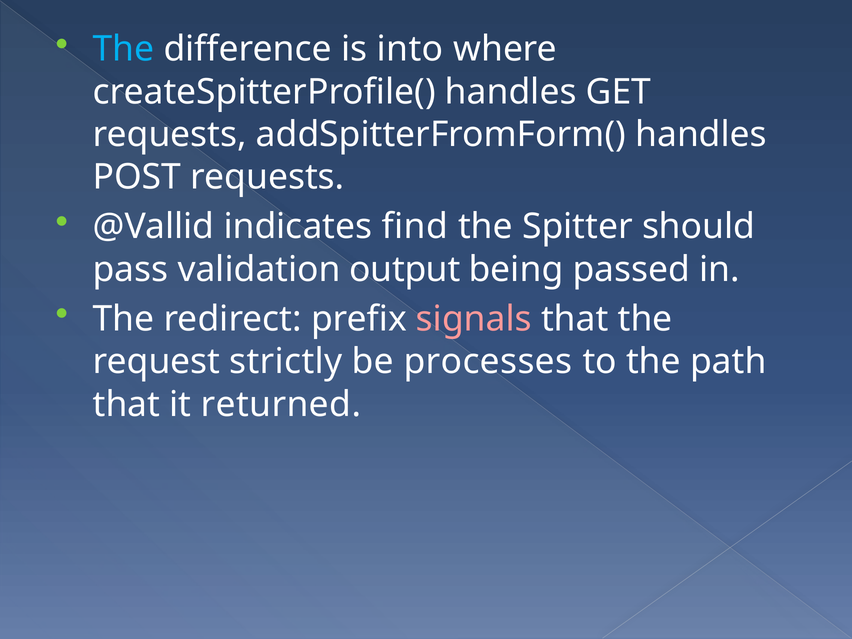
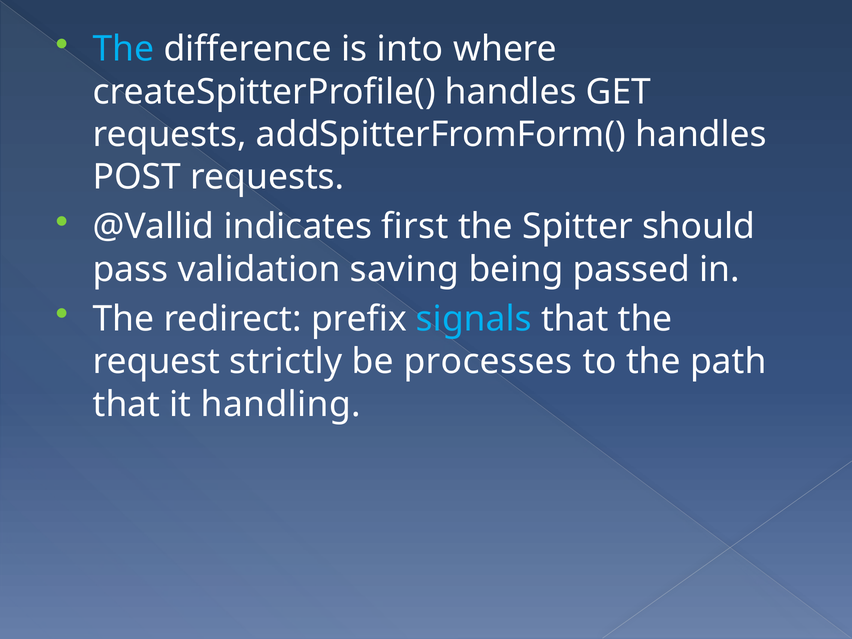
find: find -> first
output: output -> saving
signals colour: pink -> light blue
returned: returned -> handling
